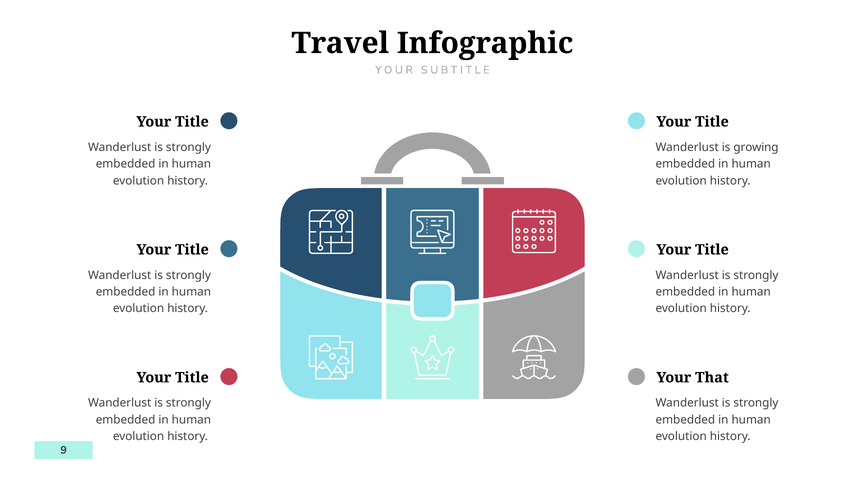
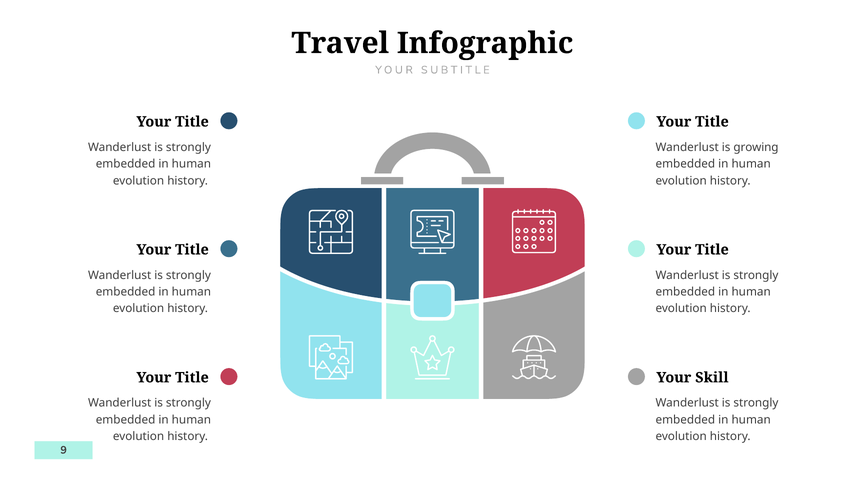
That: That -> Skill
